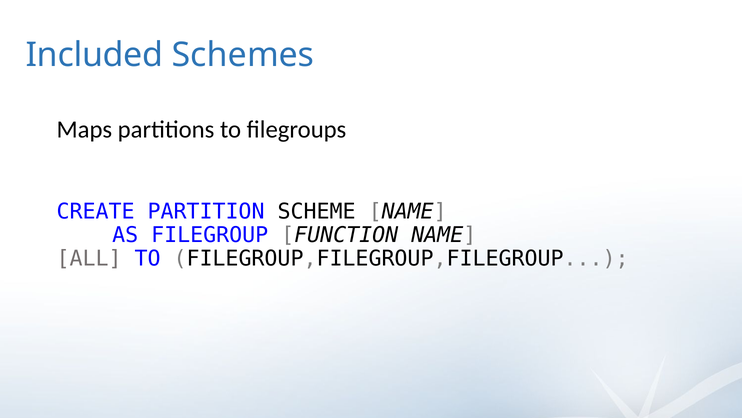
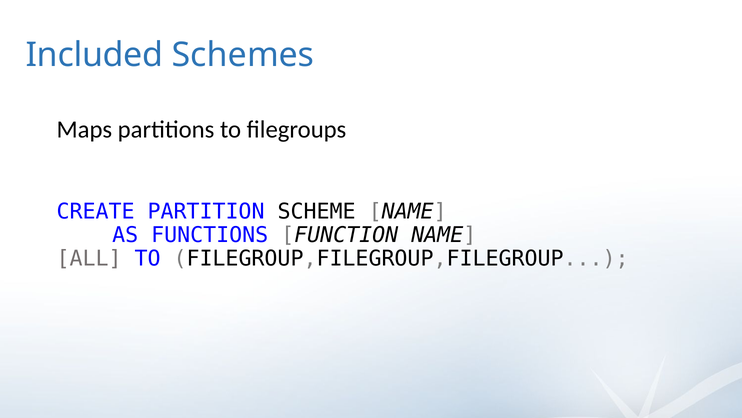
FILEGROUP: FILEGROUP -> FUNCTIONS
